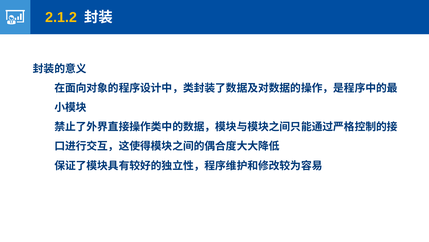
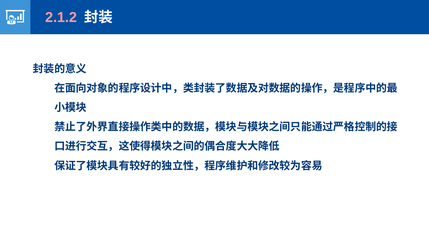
2.1.2 colour: yellow -> pink
